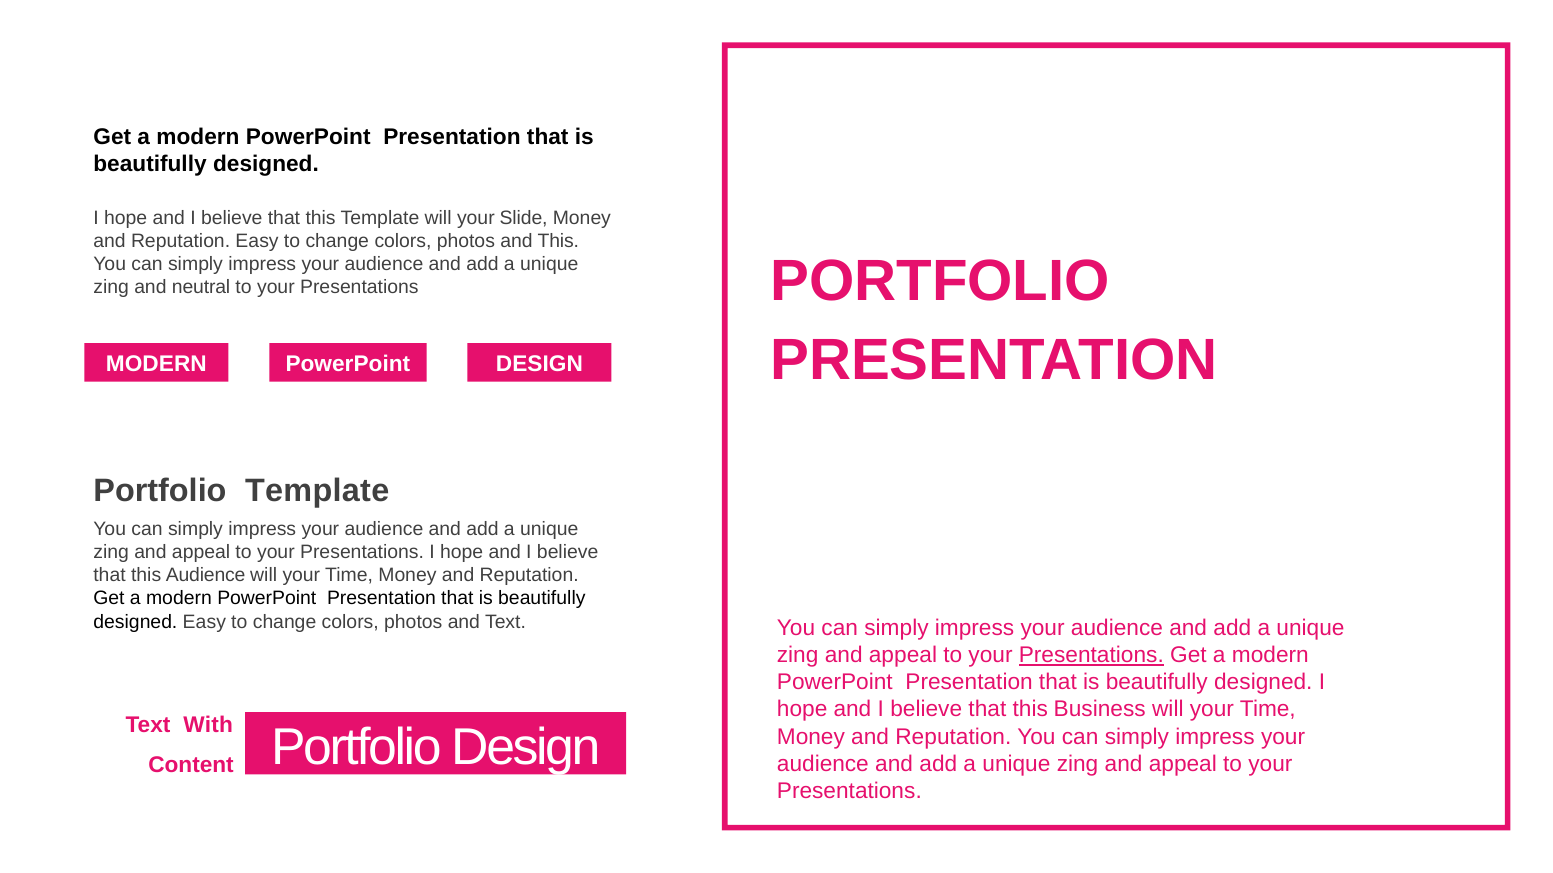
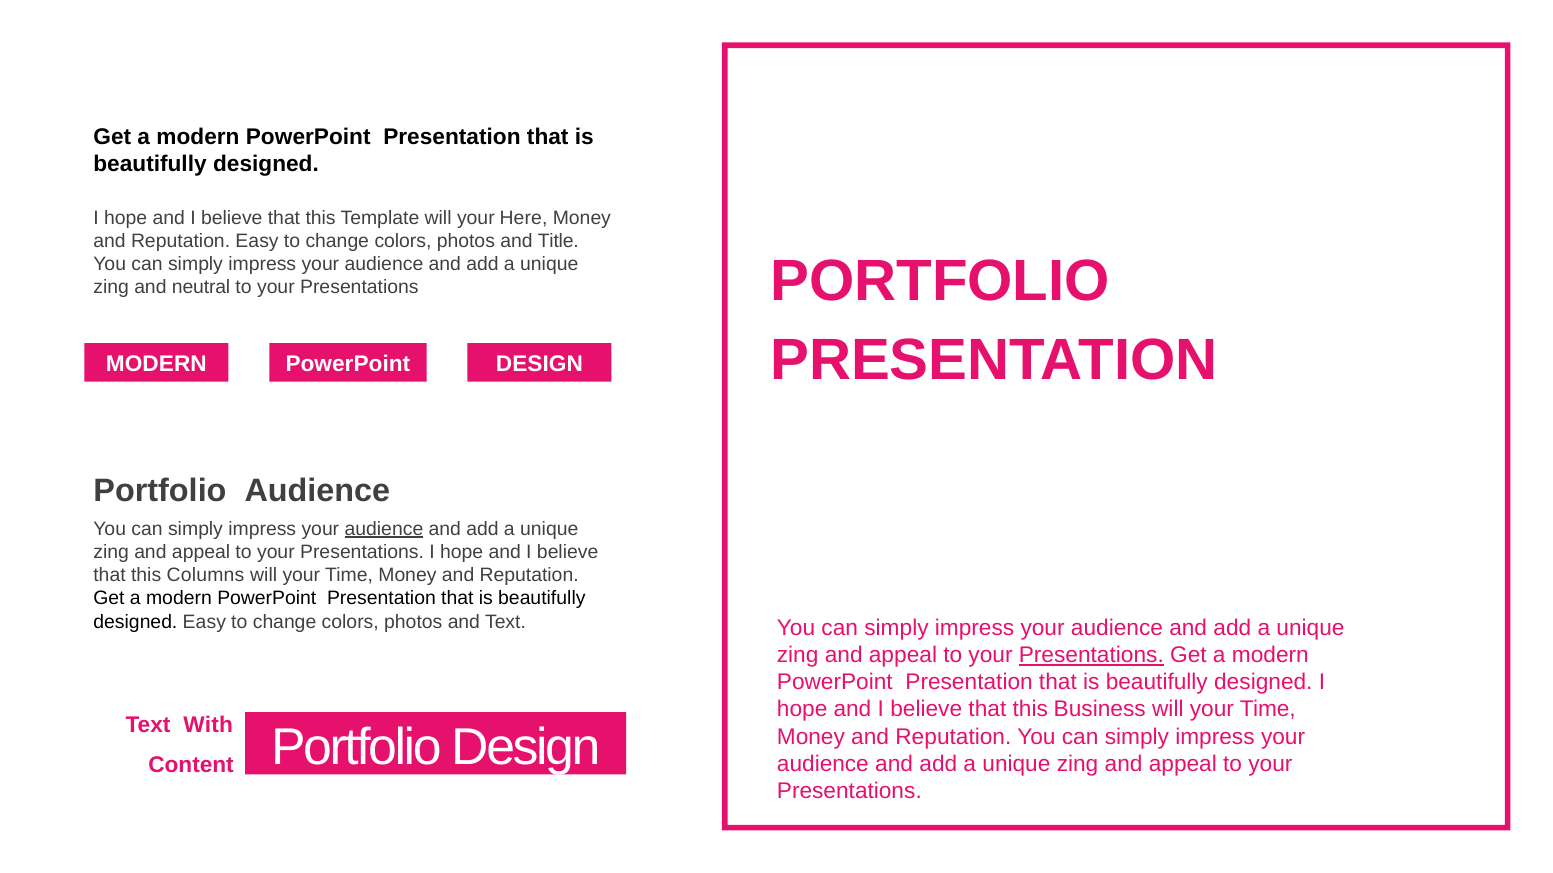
Slide: Slide -> Here
and This: This -> Title
Portfolio Template: Template -> Audience
audience at (384, 529) underline: none -> present
this Audience: Audience -> Columns
